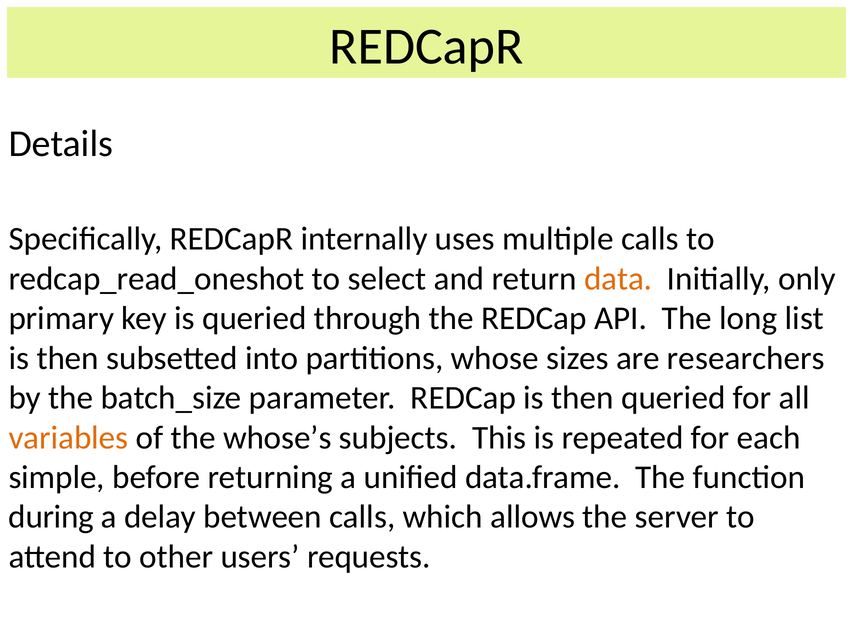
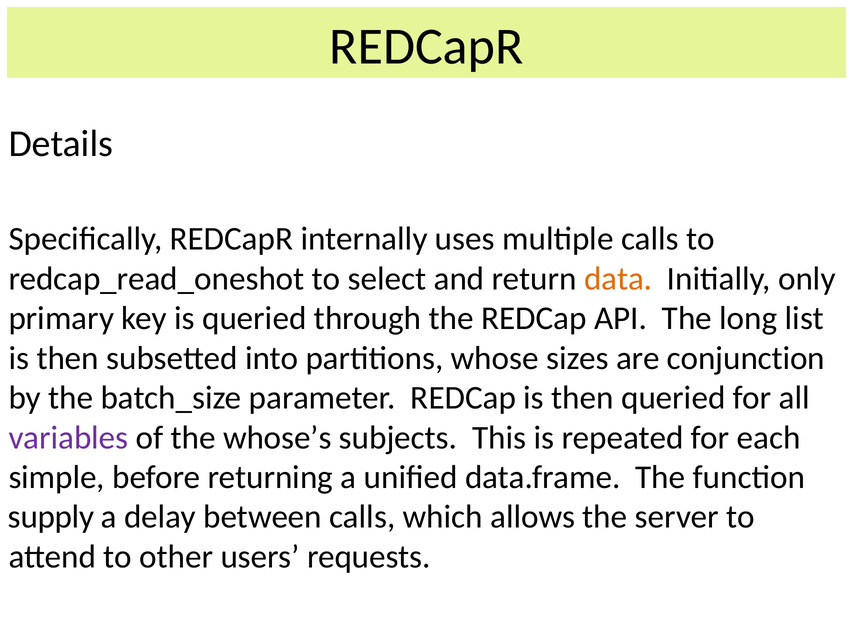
researchers: researchers -> conjunction
variables colour: orange -> purple
during: during -> supply
